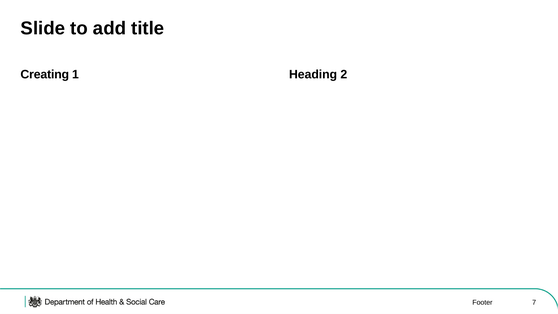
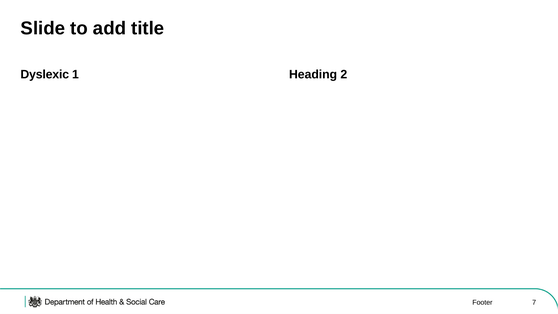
Creating: Creating -> Dyslexic
